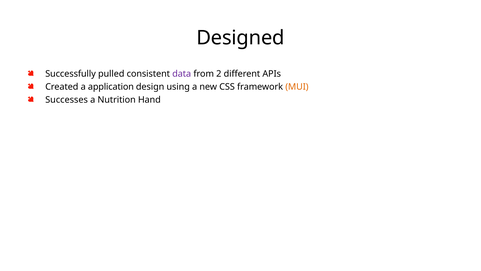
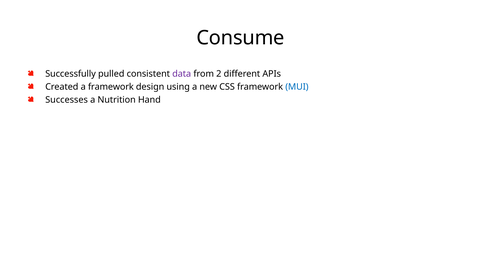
Designed: Designed -> Consume
a application: application -> framework
MUI colour: orange -> blue
